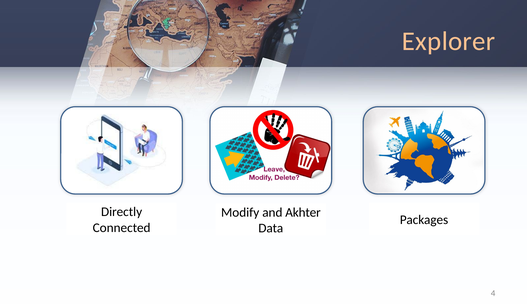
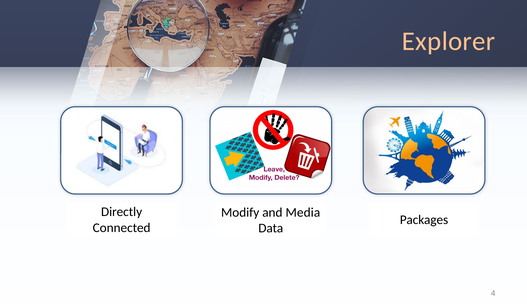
Akhter: Akhter -> Media
